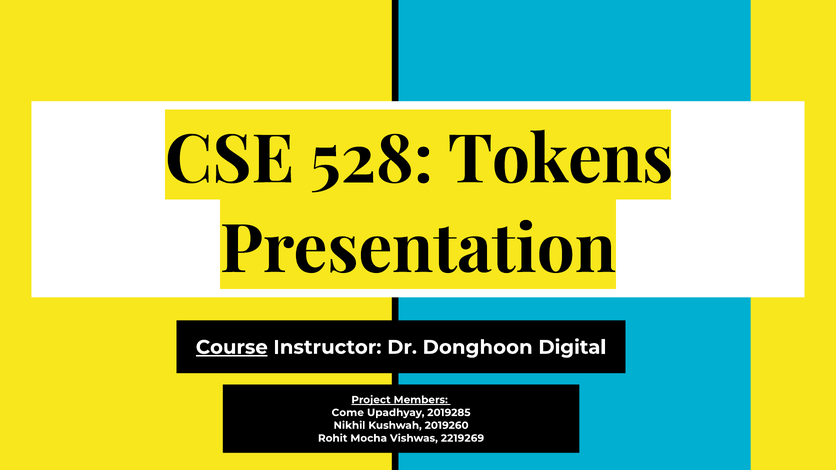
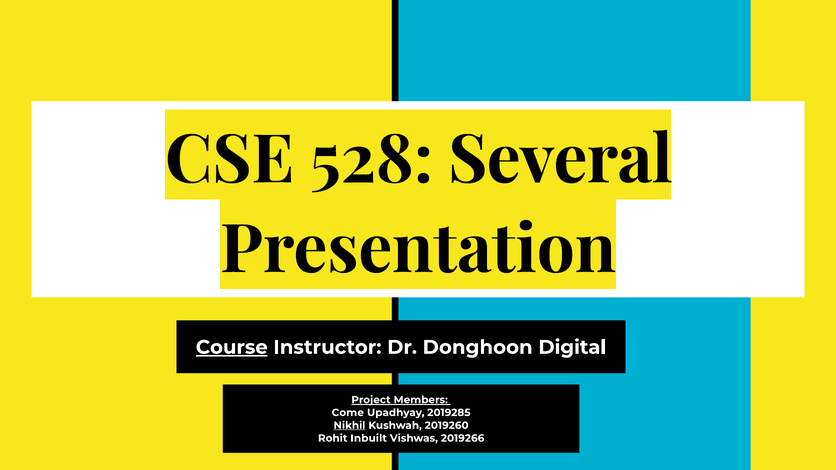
Tokens: Tokens -> Several
Nikhil underline: none -> present
Mocha: Mocha -> Inbuilt
2219269: 2219269 -> 2019266
